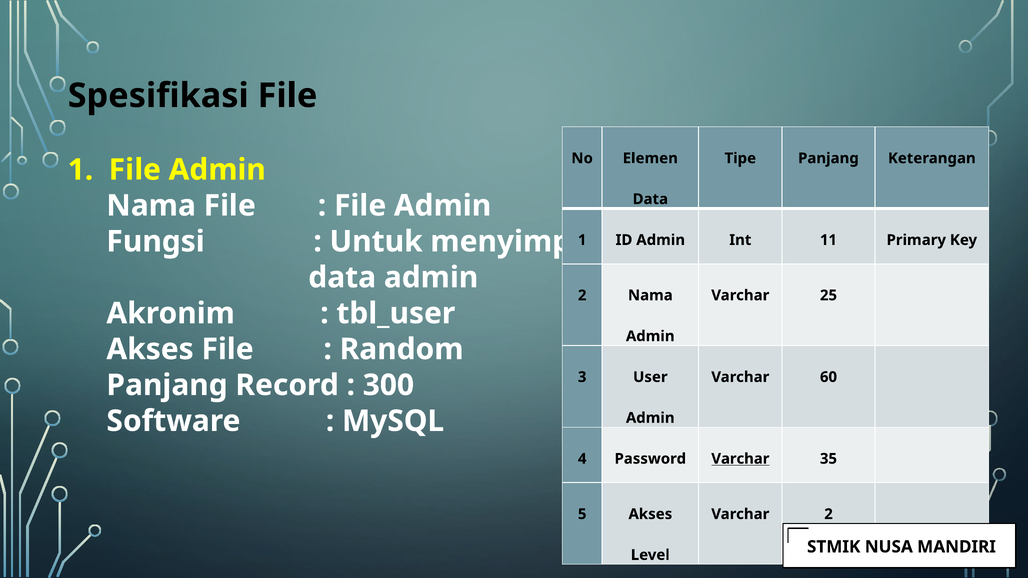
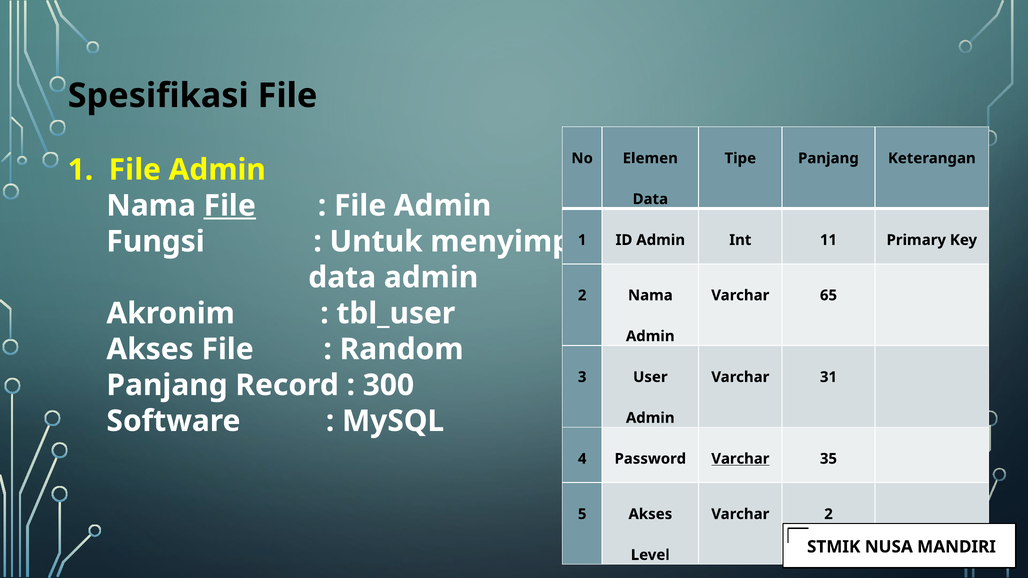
File at (230, 206) underline: none -> present
25: 25 -> 65
60: 60 -> 31
